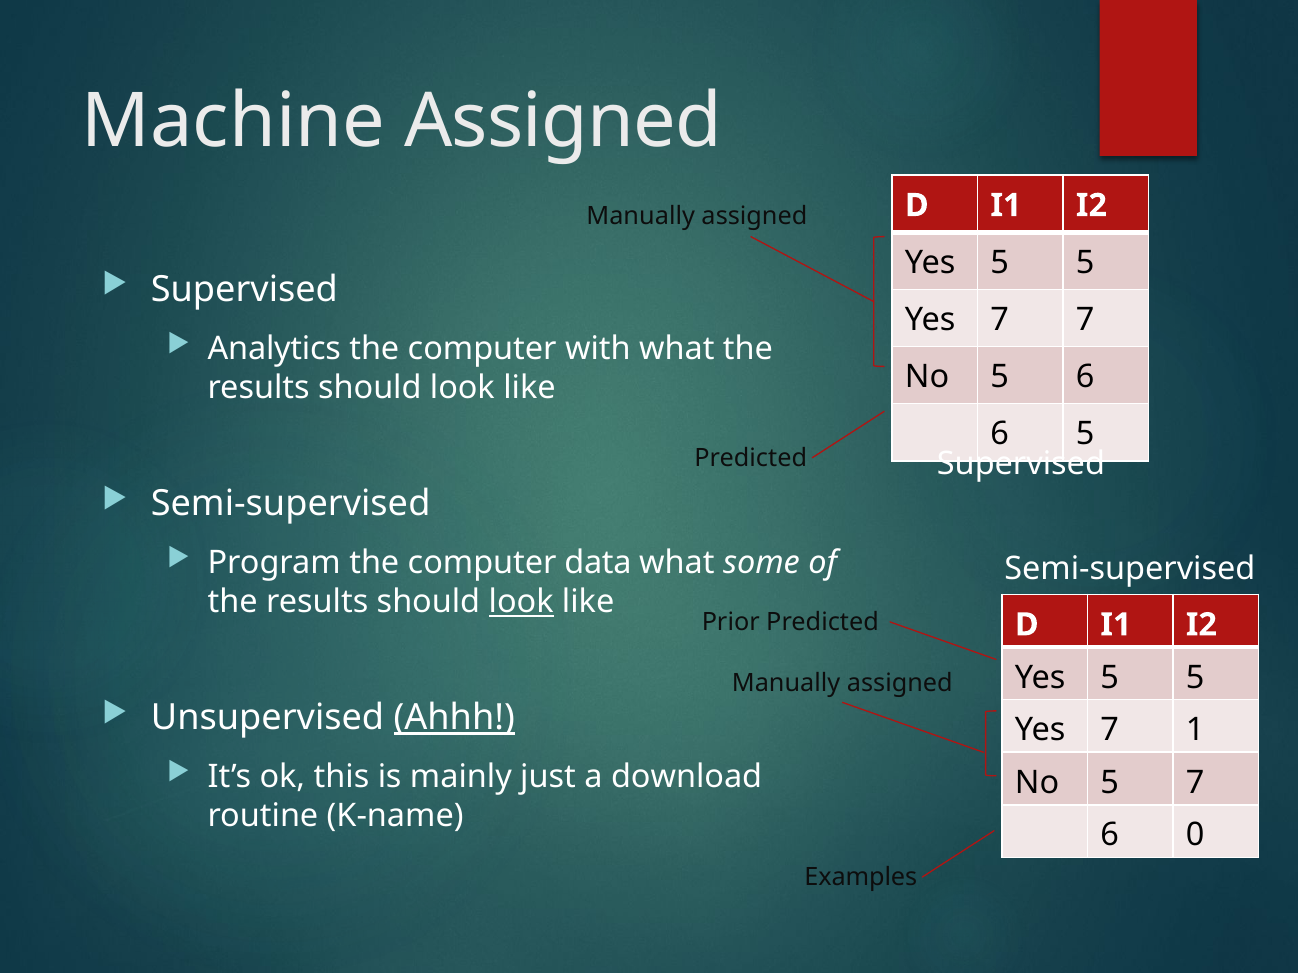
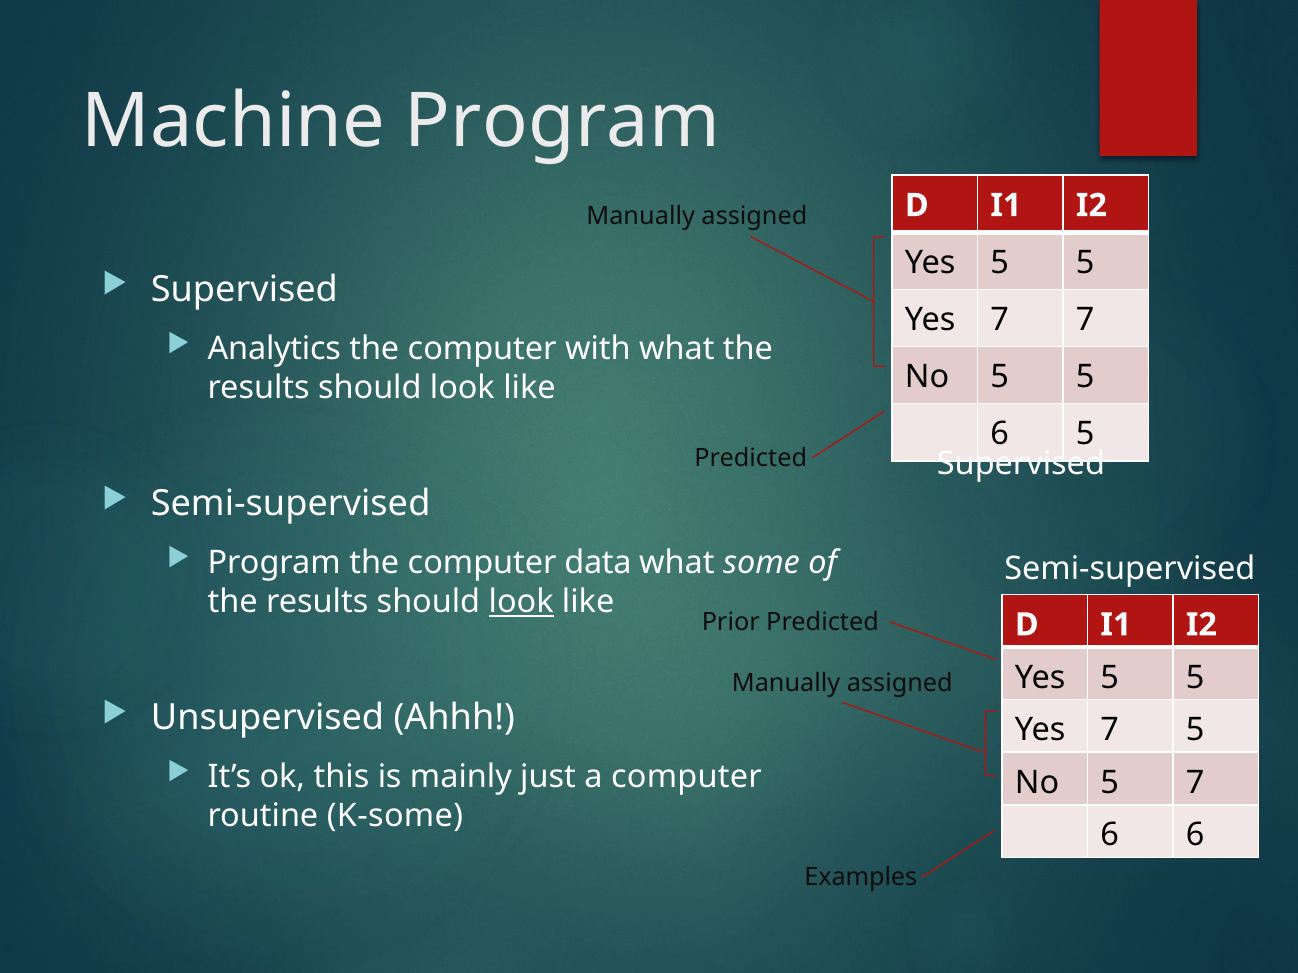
Machine Assigned: Assigned -> Program
No 5 6: 6 -> 5
Ahhh underline: present -> none
7 1: 1 -> 5
a download: download -> computer
K-name: K-name -> K-some
6 0: 0 -> 6
